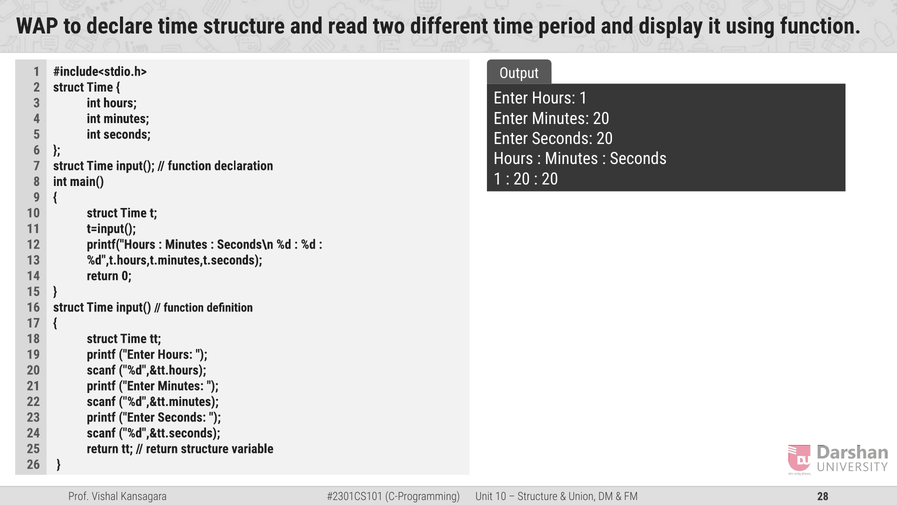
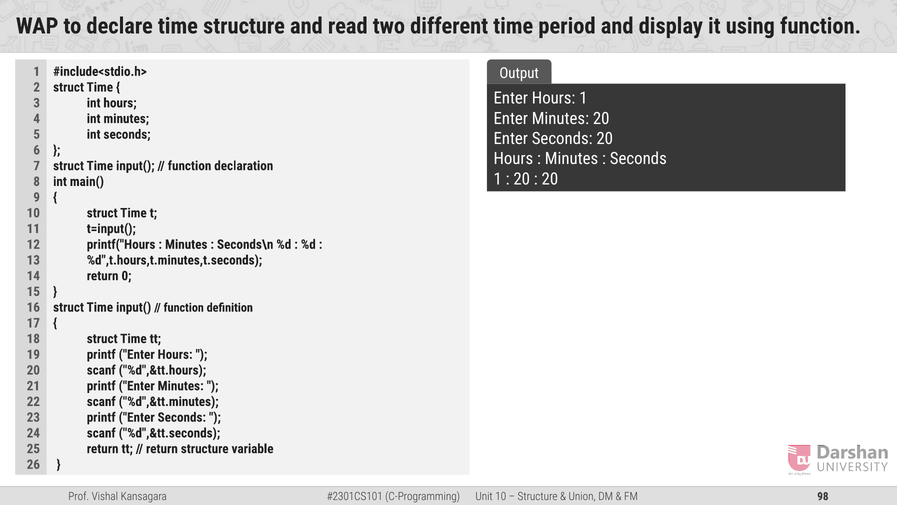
28: 28 -> 98
